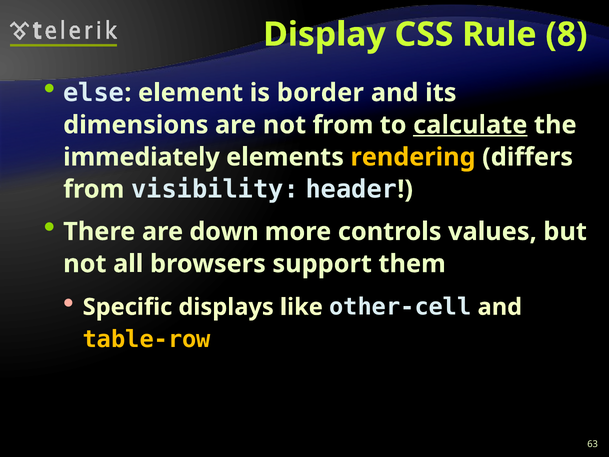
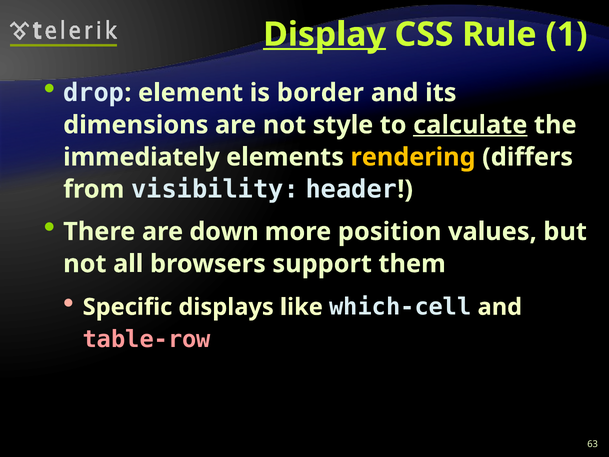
Display underline: none -> present
8: 8 -> 1
else: else -> drop
not from: from -> style
controls: controls -> position
other-cell: other-cell -> which-cell
table-row colour: yellow -> pink
